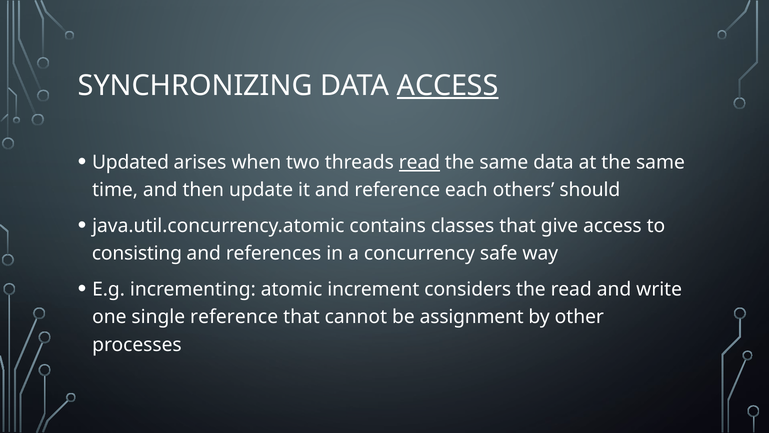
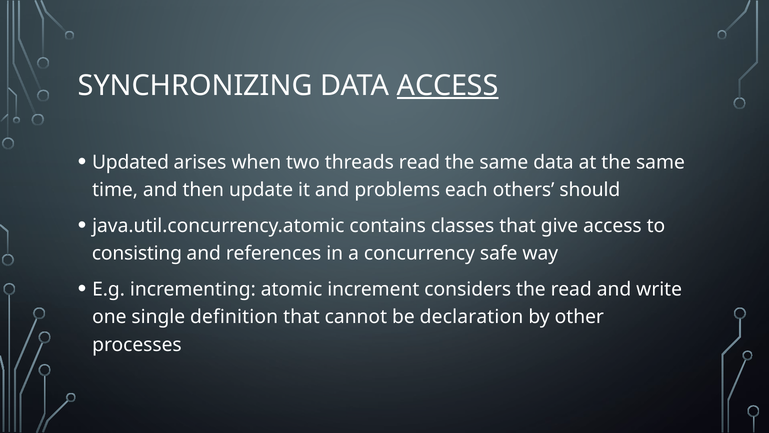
read at (419, 162) underline: present -> none
and reference: reference -> problems
single reference: reference -> definition
assignment: assignment -> declaration
